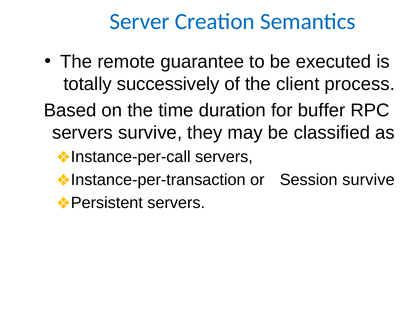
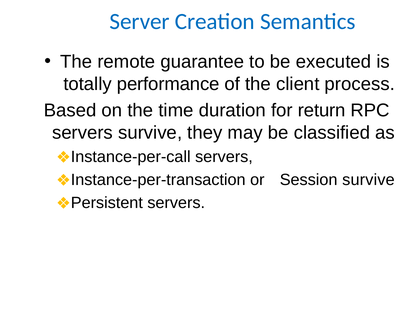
successively: successively -> performance
buffer: buffer -> return
